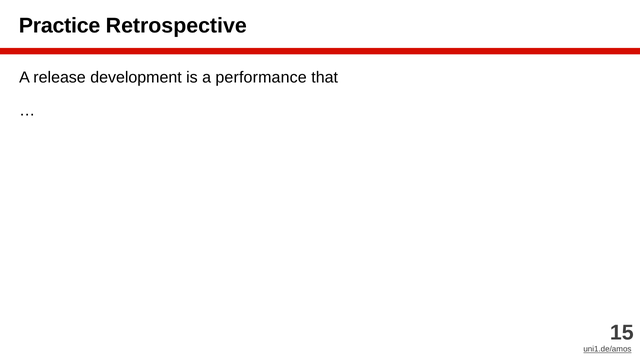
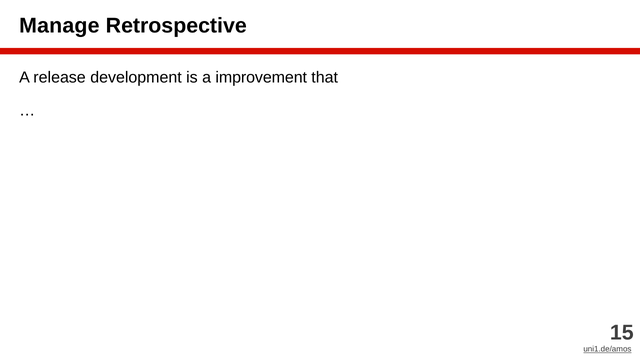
Practice: Practice -> Manage
performance: performance -> improvement
